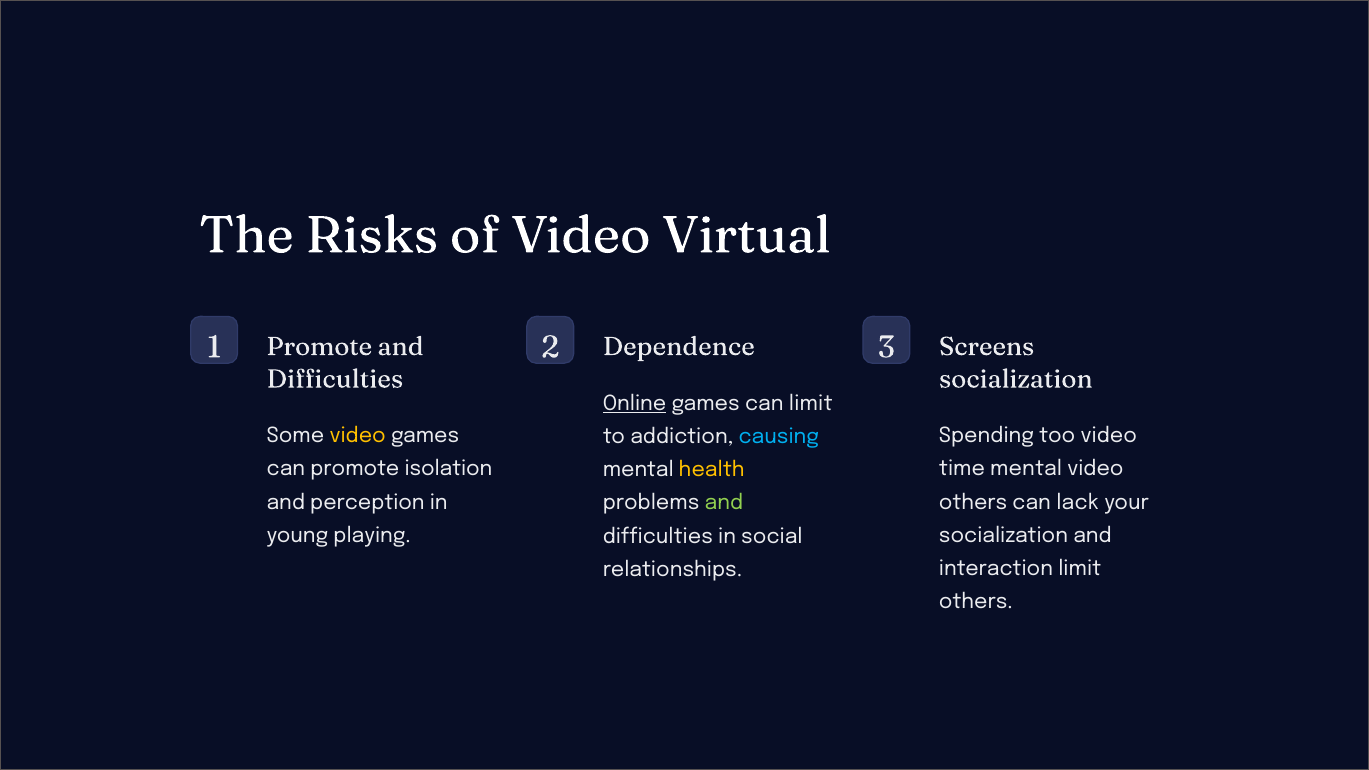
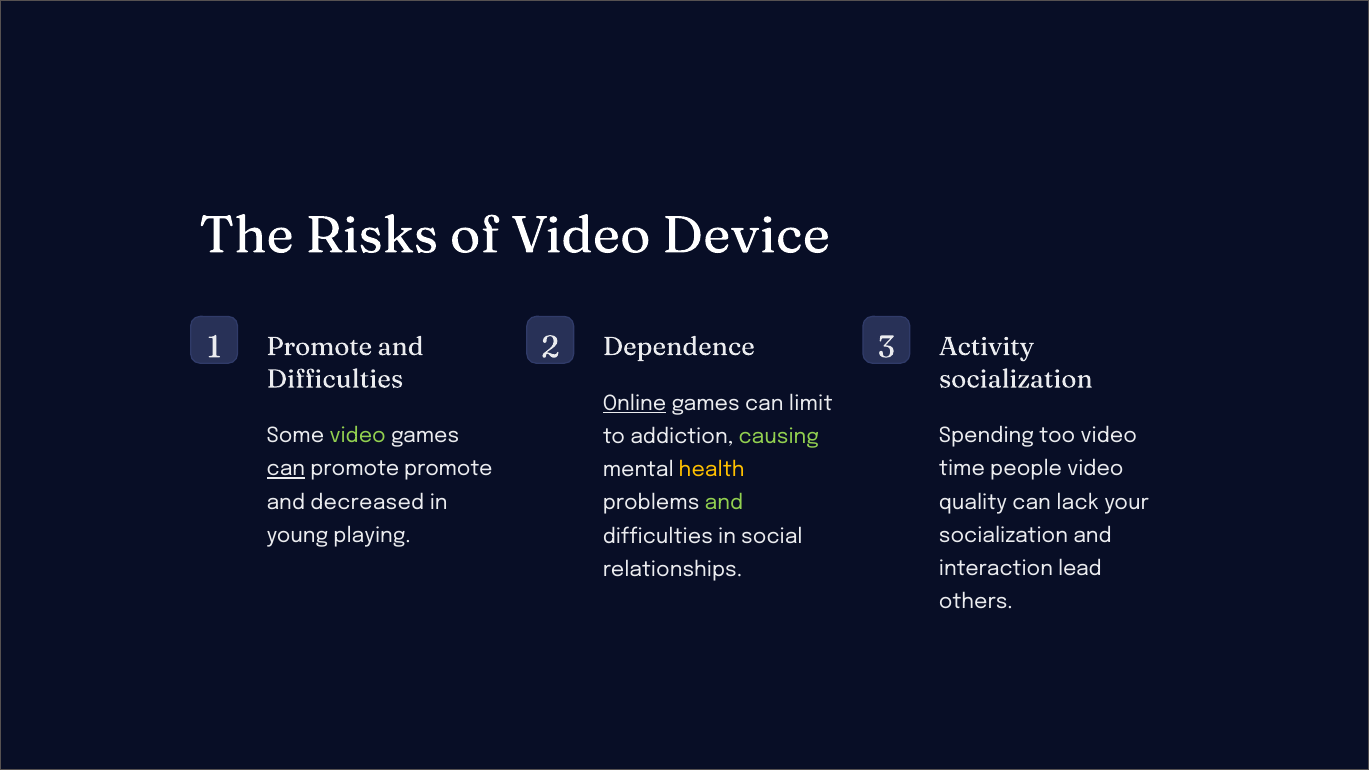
Virtual: Virtual -> Device
Screens: Screens -> Activity
video at (358, 436) colour: yellow -> light green
causing colour: light blue -> light green
can at (286, 469) underline: none -> present
promote isolation: isolation -> promote
time mental: mental -> people
perception: perception -> decreased
others at (973, 502): others -> quality
interaction limit: limit -> lead
